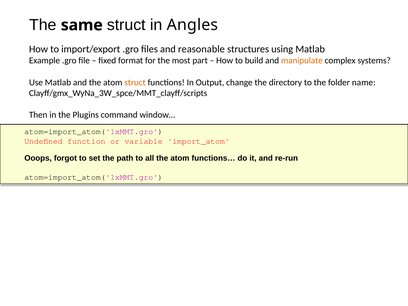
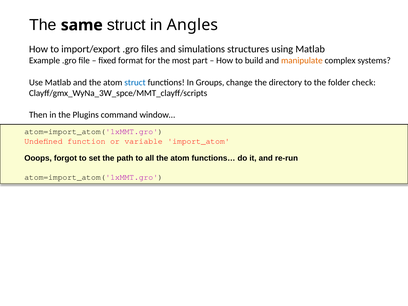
reasonable: reasonable -> simulations
struct at (135, 82) colour: orange -> blue
Output: Output -> Groups
name: name -> check
